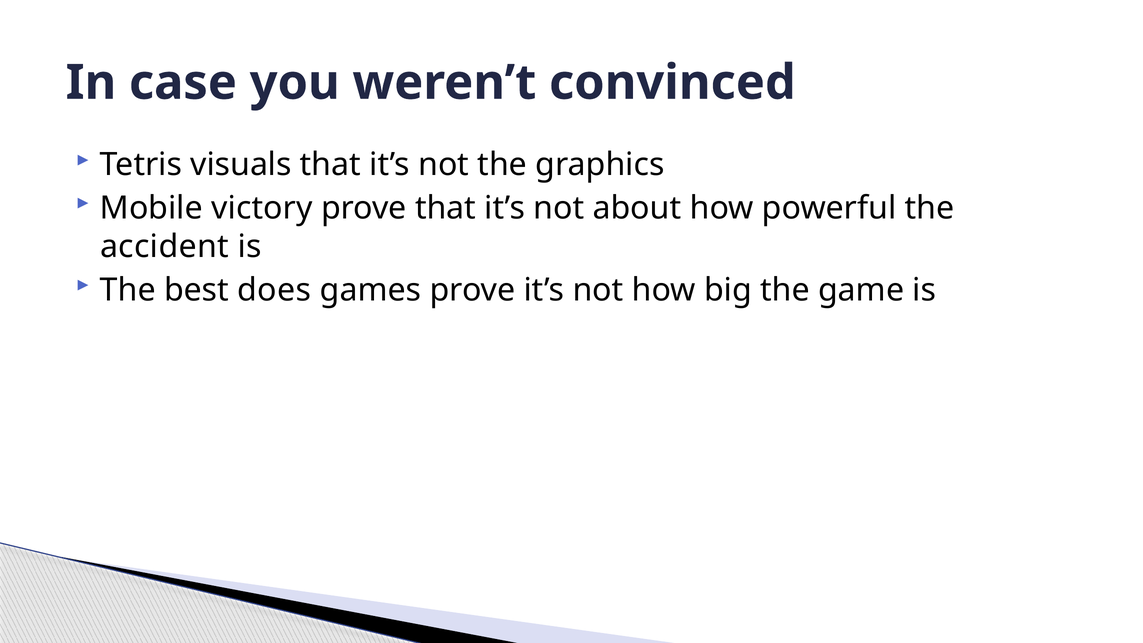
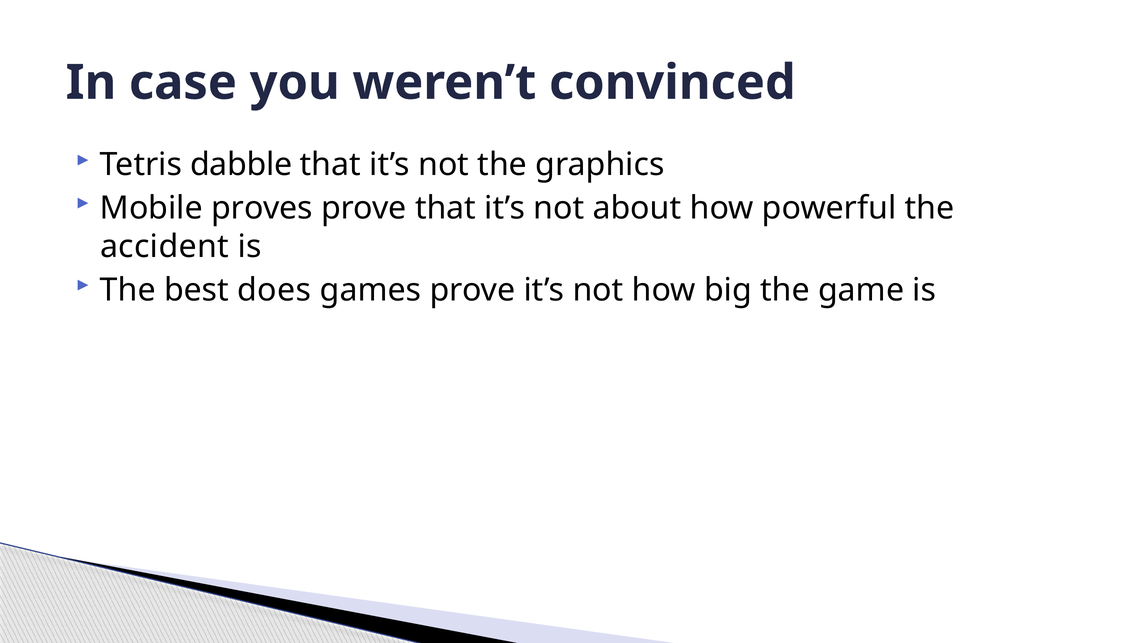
visuals: visuals -> dabble
victory: victory -> proves
